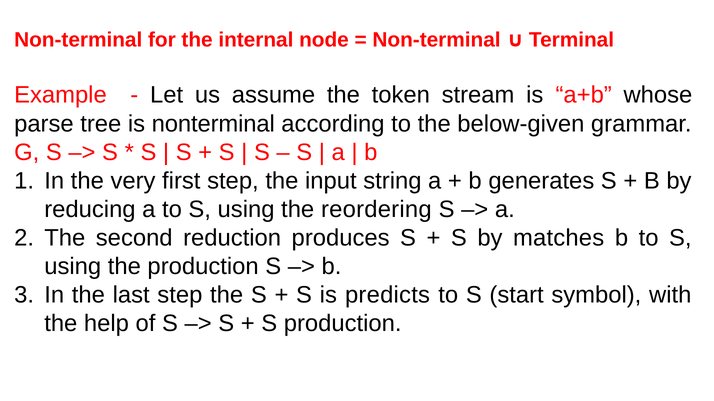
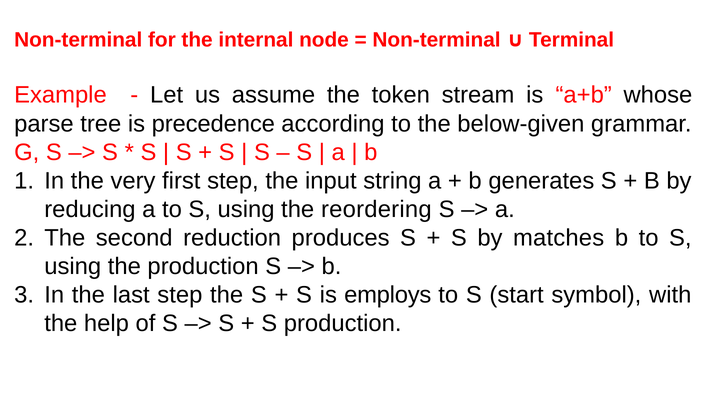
nonterminal: nonterminal -> precedence
predicts: predicts -> employs
